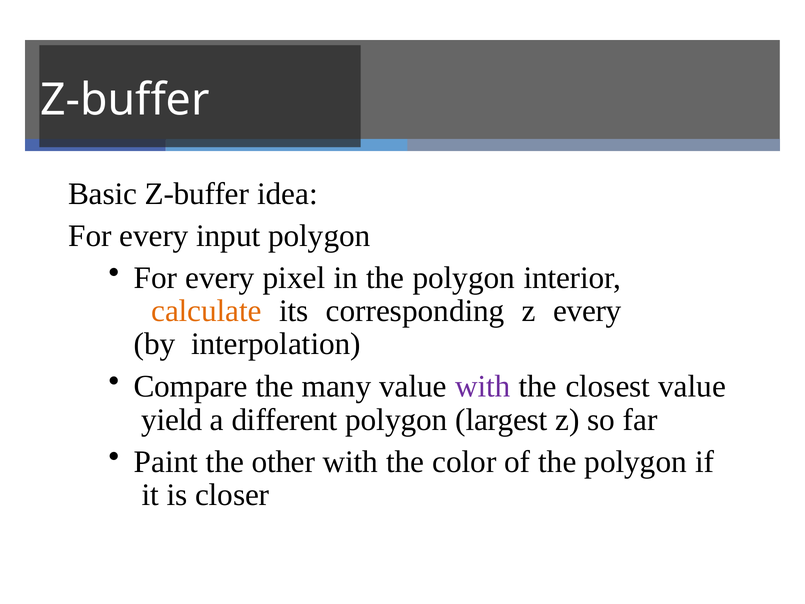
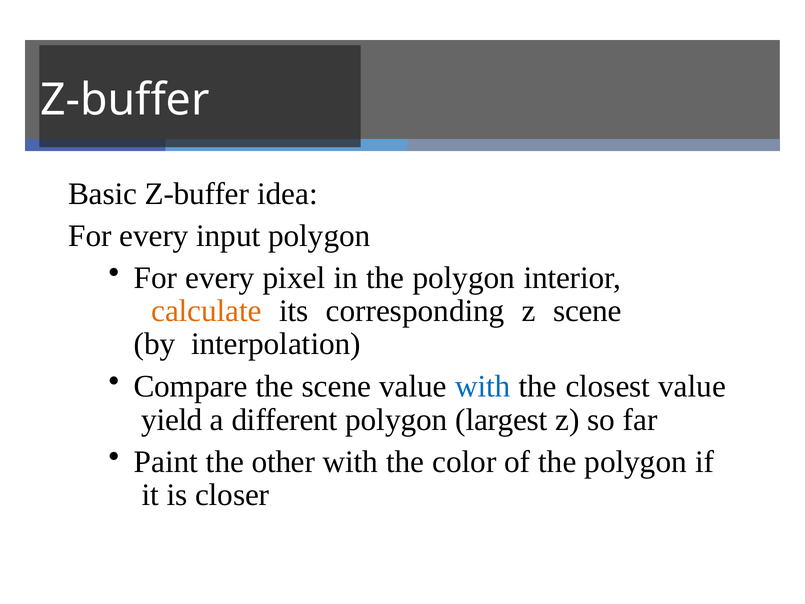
z every: every -> scene
the many: many -> scene
with at (483, 386) colour: purple -> blue
